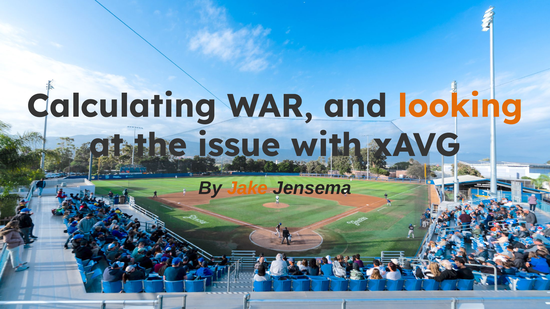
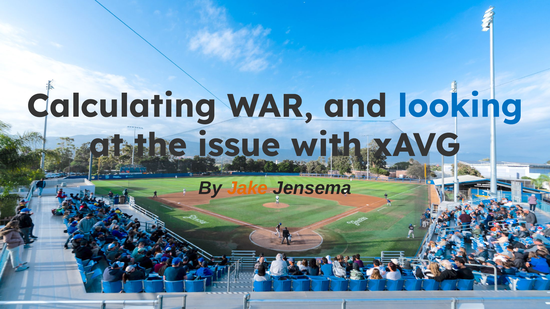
looking colour: orange -> blue
